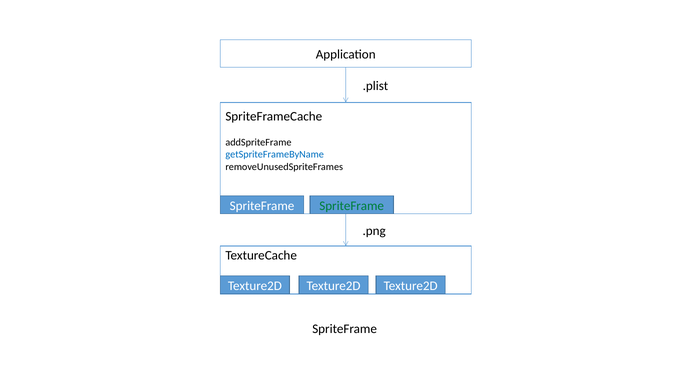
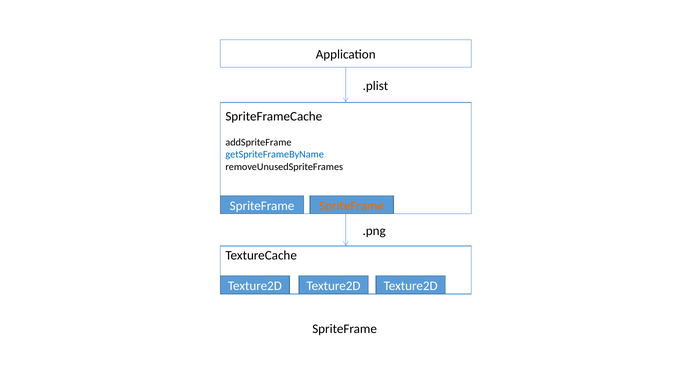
SpriteFrame at (352, 206) colour: green -> orange
